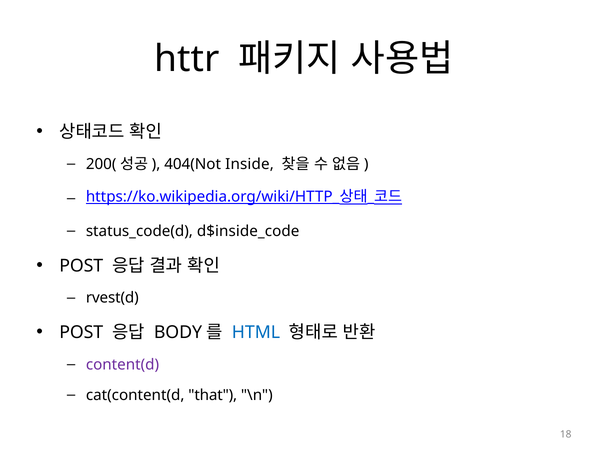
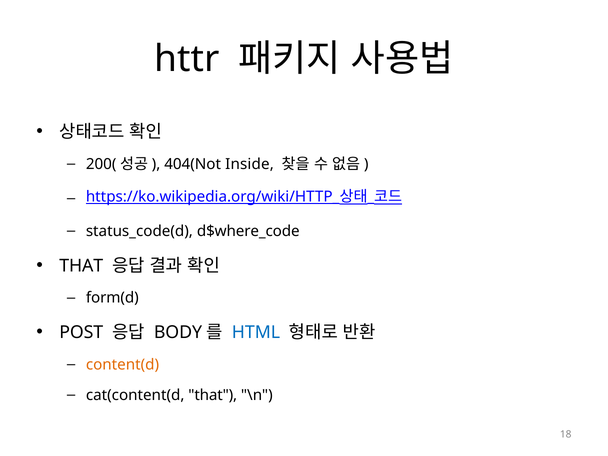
d$inside_code: d$inside_code -> d$where_code
POST at (81, 266): POST -> THAT
rvest(d: rvest(d -> form(d
content(d colour: purple -> orange
